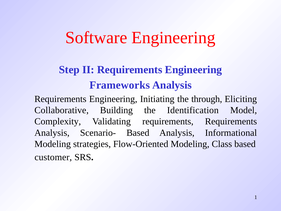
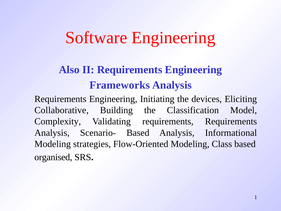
Step: Step -> Also
through: through -> devices
Identification: Identification -> Classification
customer: customer -> organised
